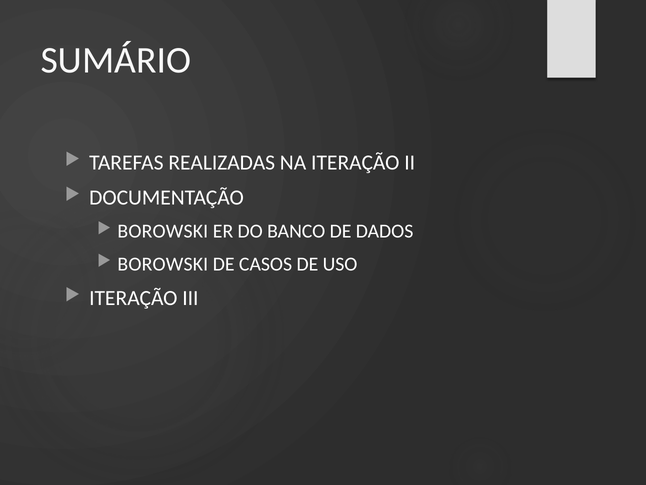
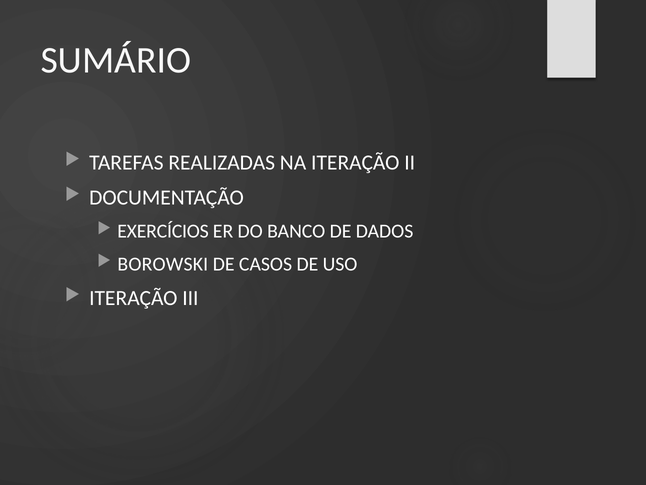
BOROWSKI at (163, 231): BOROWSKI -> EXERCÍCIOS
